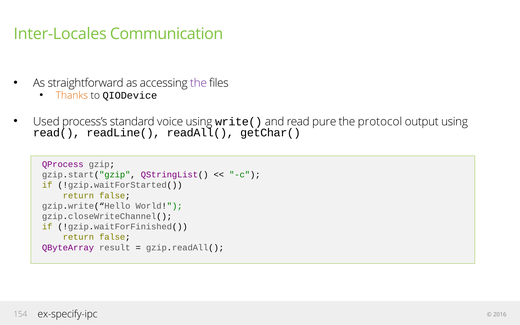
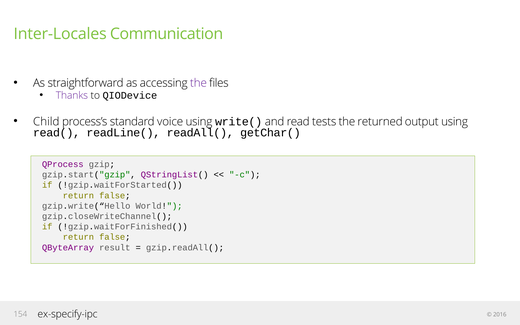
Thanks colour: orange -> purple
Used: Used -> Child
pure: pure -> tests
protocol: protocol -> returned
